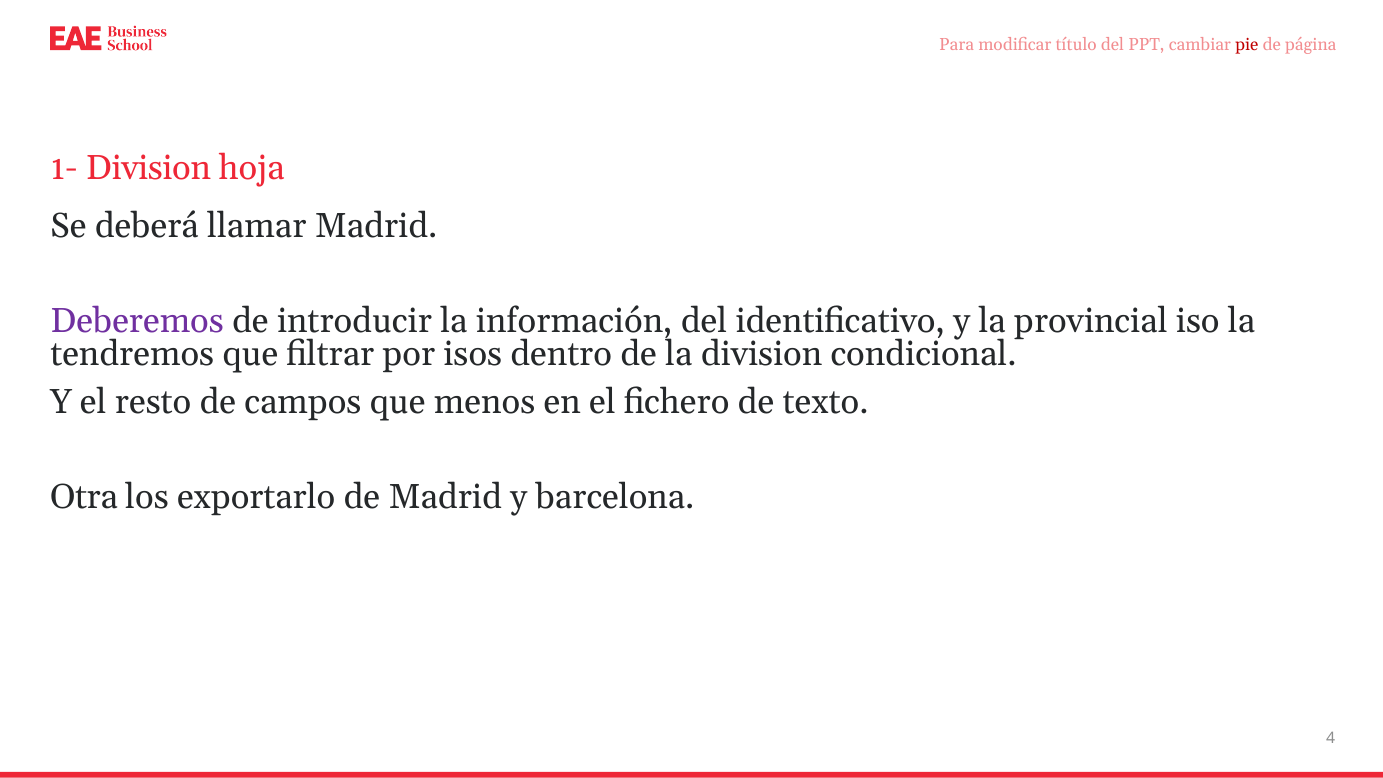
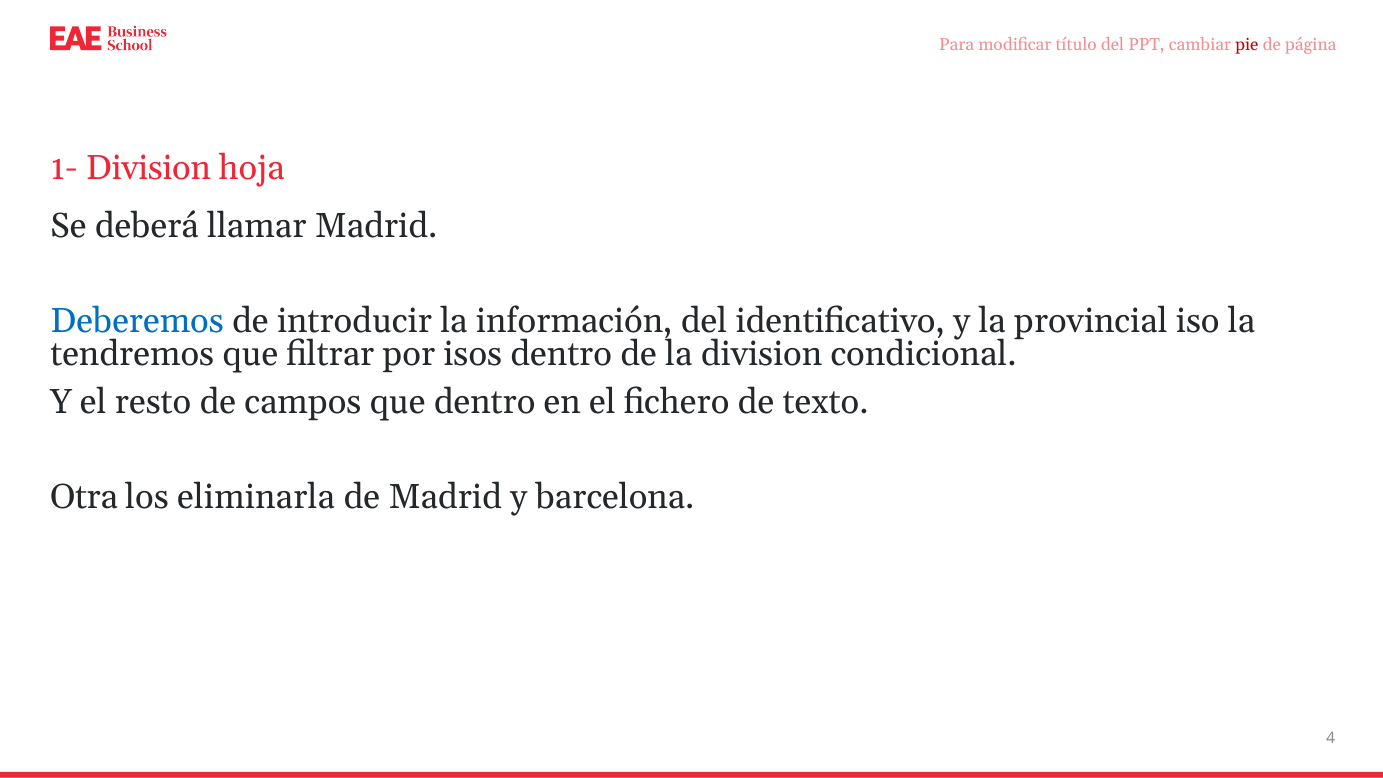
Deberemos colour: purple -> blue
que menos: menos -> dentro
exportarlo: exportarlo -> eliminarla
